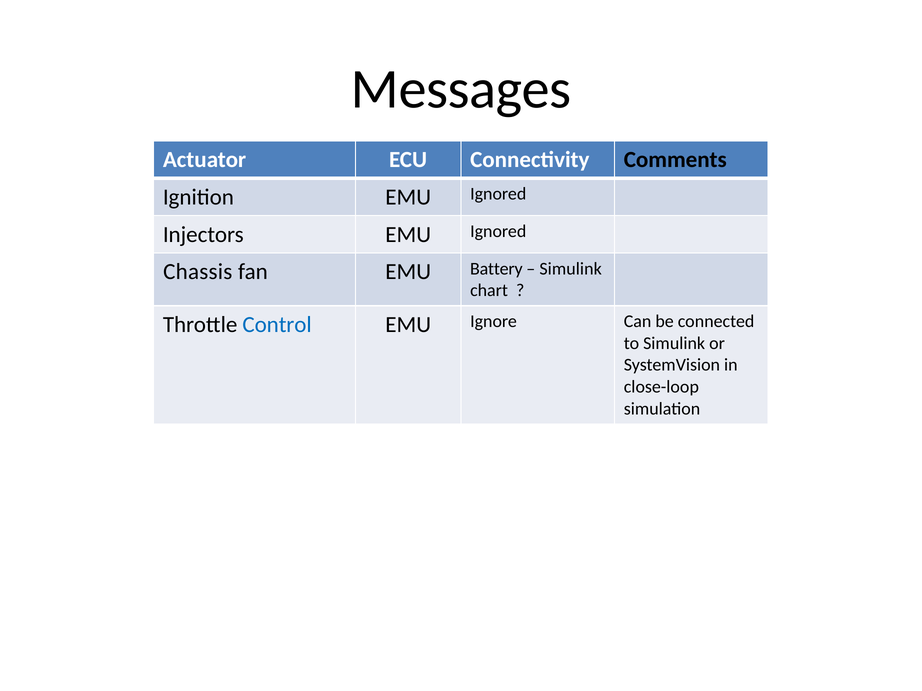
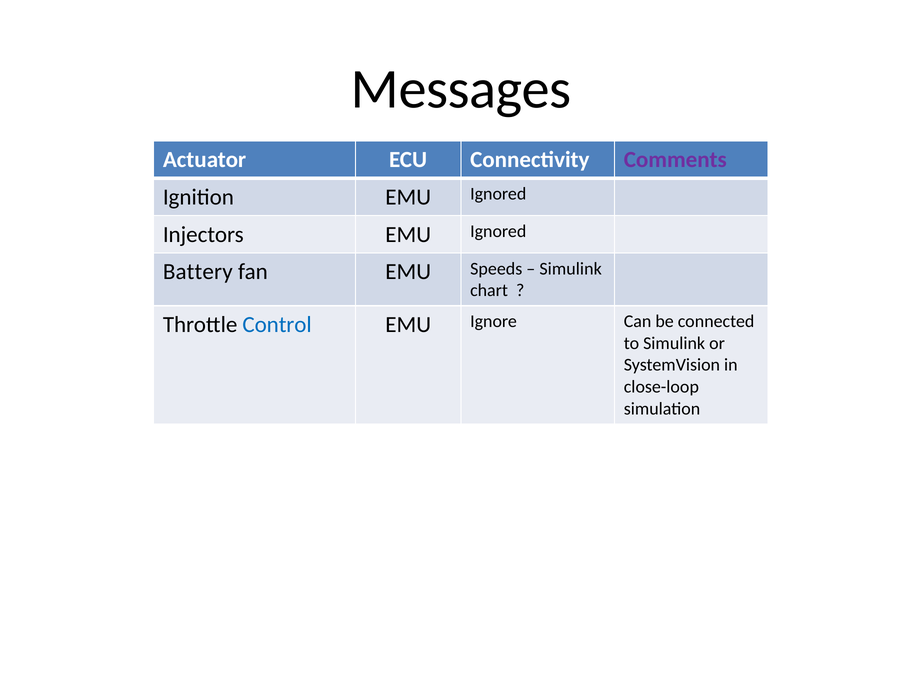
Comments colour: black -> purple
Chassis: Chassis -> Battery
Battery: Battery -> Speeds
